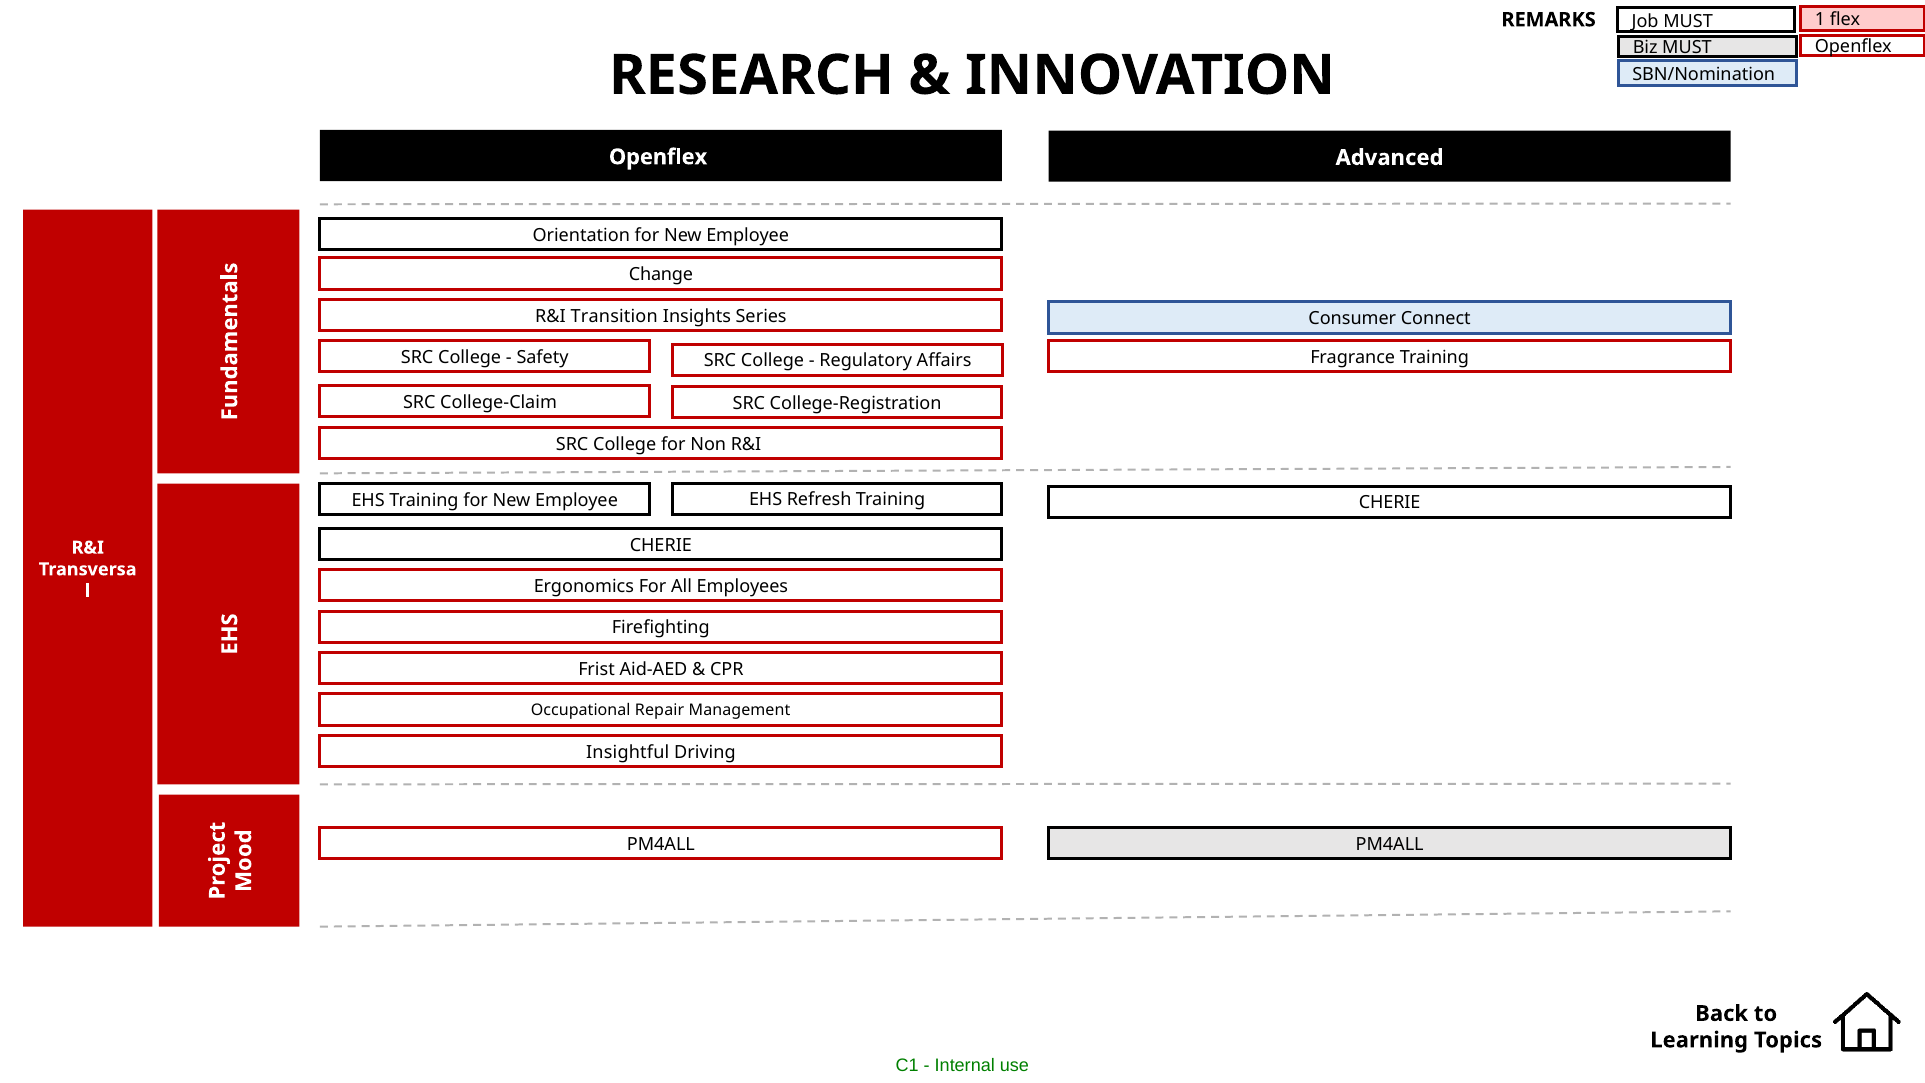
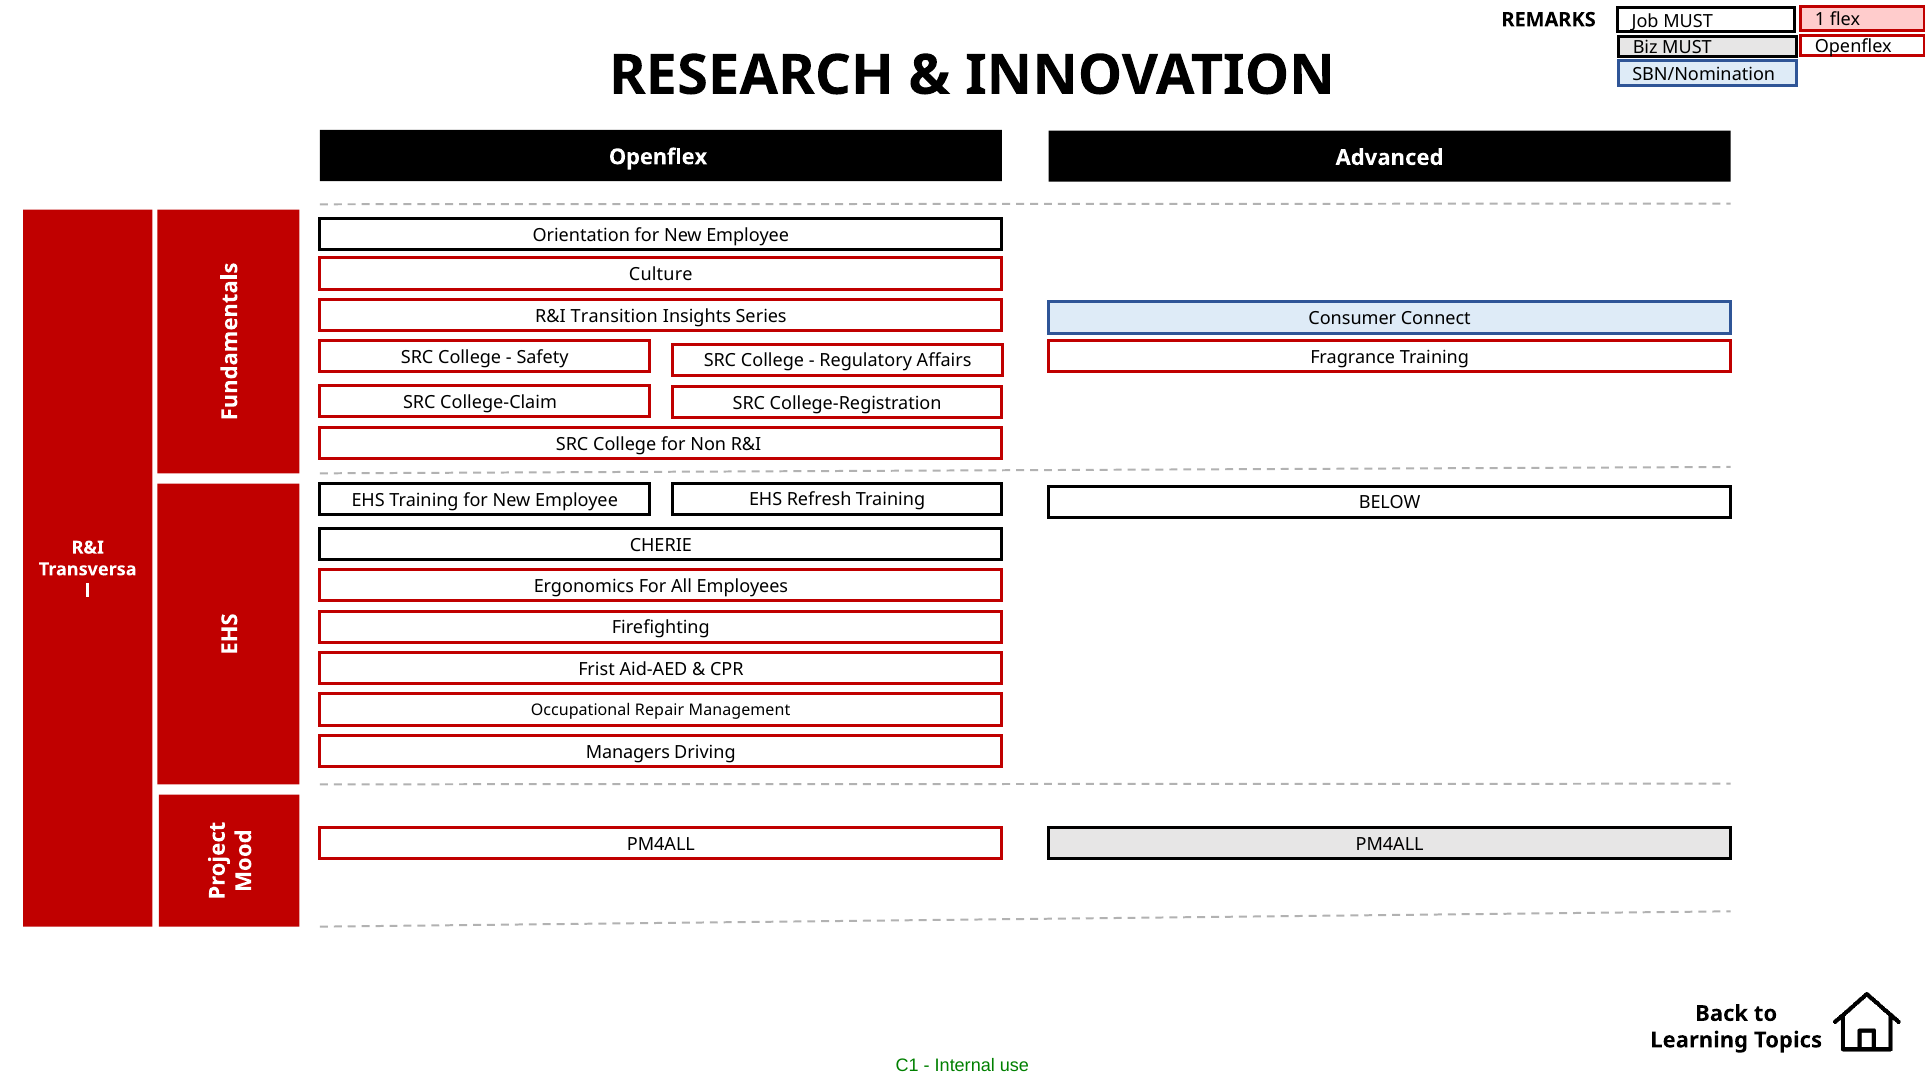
Change: Change -> Culture
CHERIE at (1390, 503): CHERIE -> BELOW
Insightful: Insightful -> Managers
